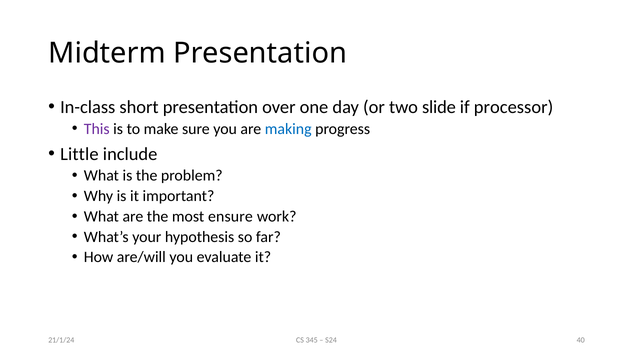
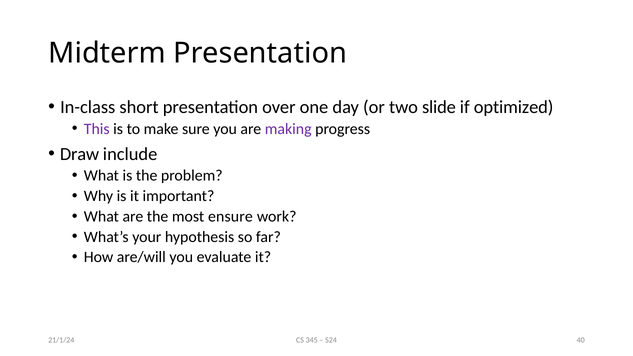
processor: processor -> optimized
making colour: blue -> purple
Little: Little -> Draw
